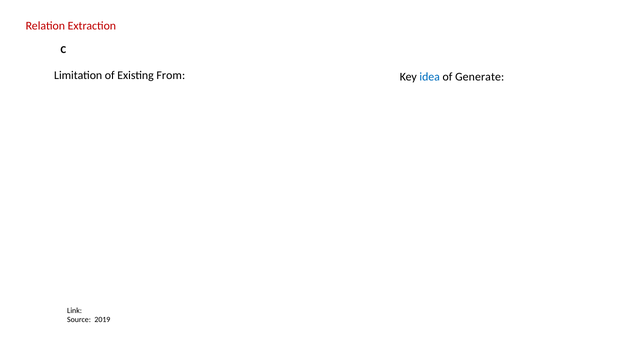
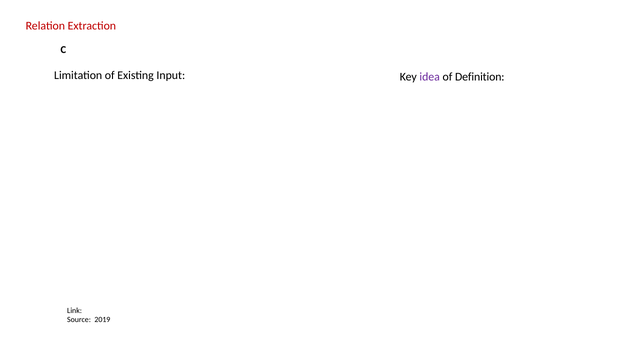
From: From -> Input
idea colour: blue -> purple
Generate: Generate -> Definition
